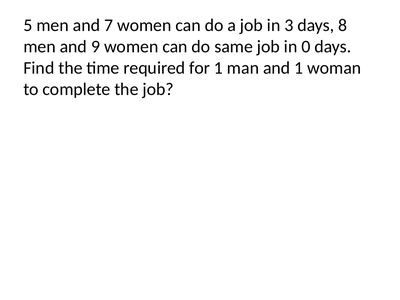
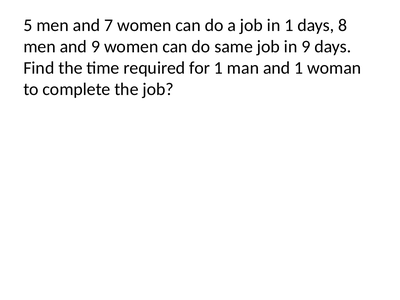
in 3: 3 -> 1
in 0: 0 -> 9
